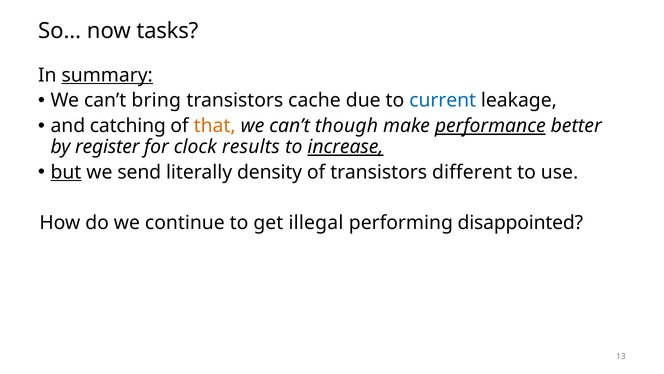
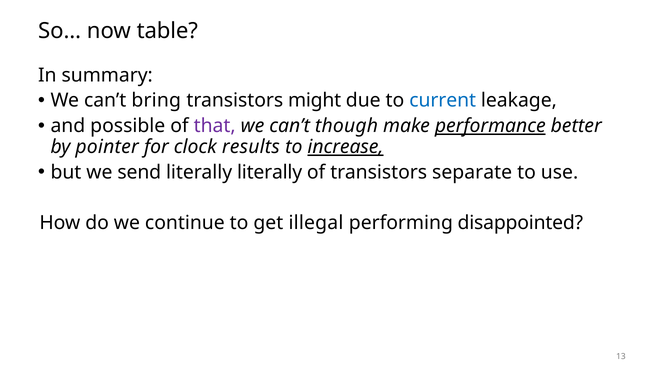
tasks: tasks -> table
summary underline: present -> none
cache: cache -> might
catching: catching -> possible
that colour: orange -> purple
register: register -> pointer
but underline: present -> none
literally density: density -> literally
different: different -> separate
